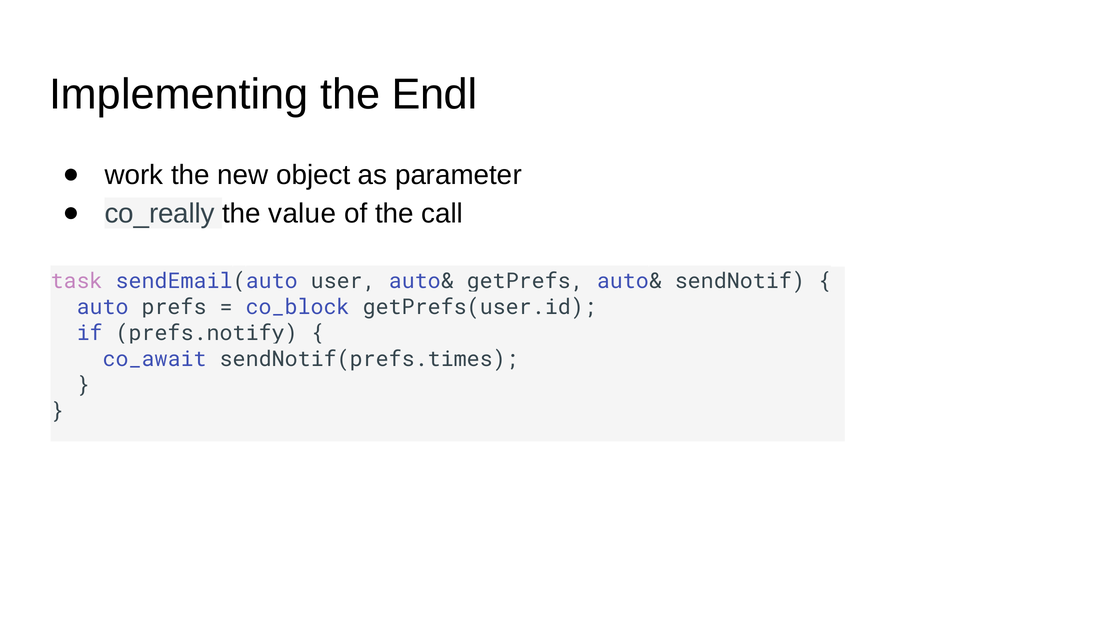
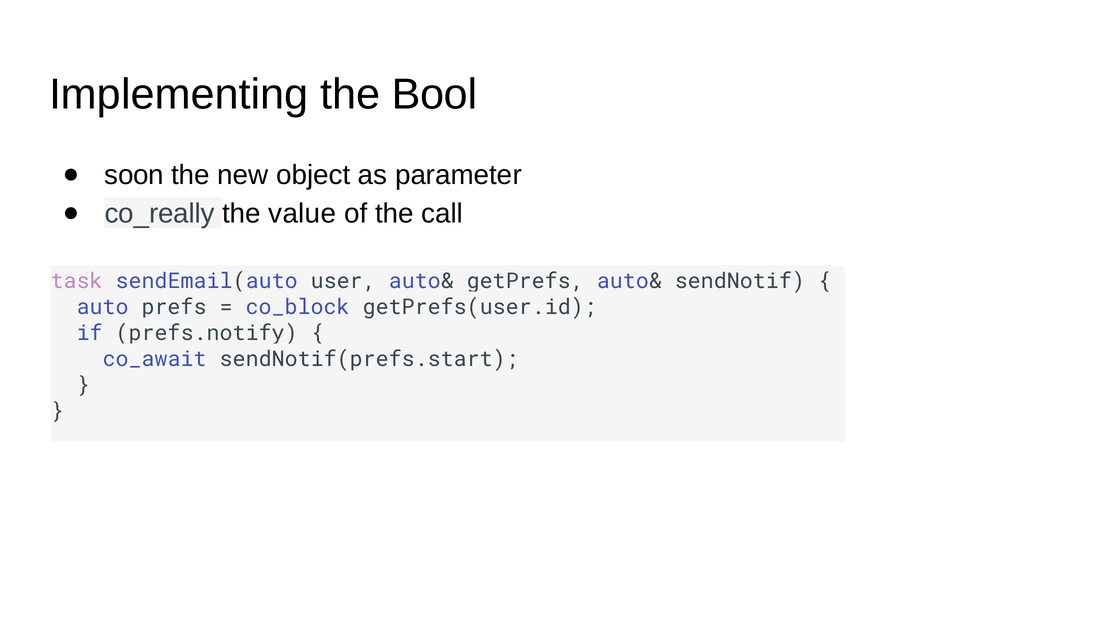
Endl: Endl -> Bool
work: work -> soon
sendNotif(prefs.times: sendNotif(prefs.times -> sendNotif(prefs.start
